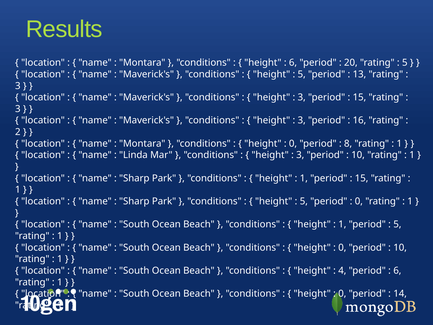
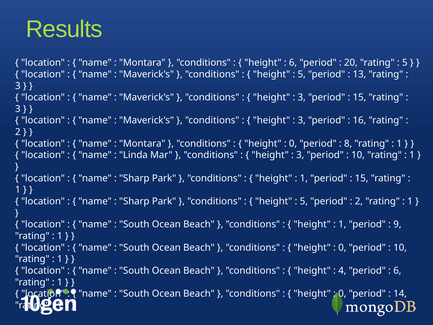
0 at (359, 201): 0 -> 2
5 at (397, 224): 5 -> 9
